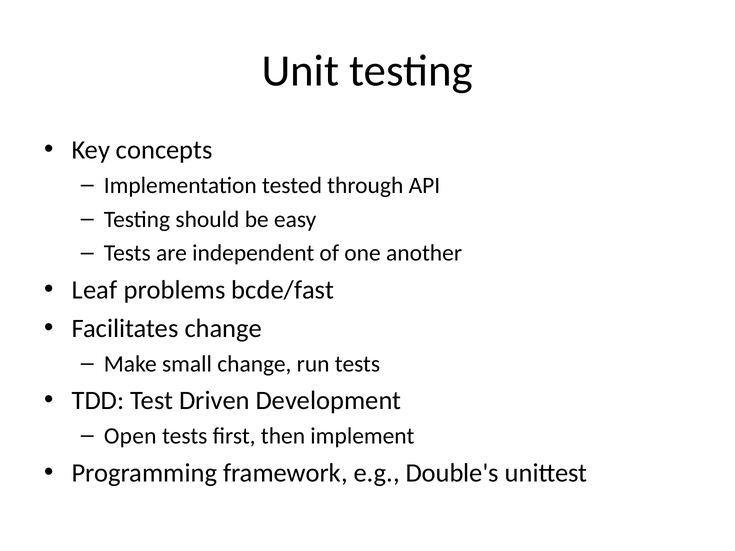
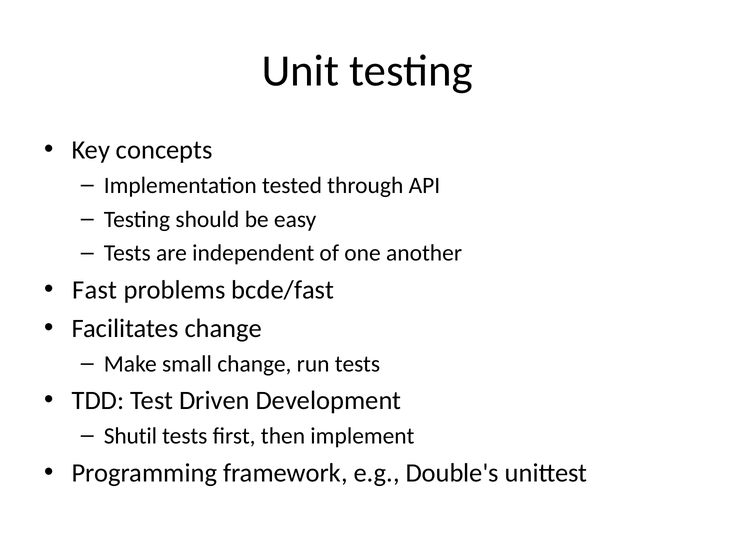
Leaf: Leaf -> Fast
Open: Open -> Shutil
